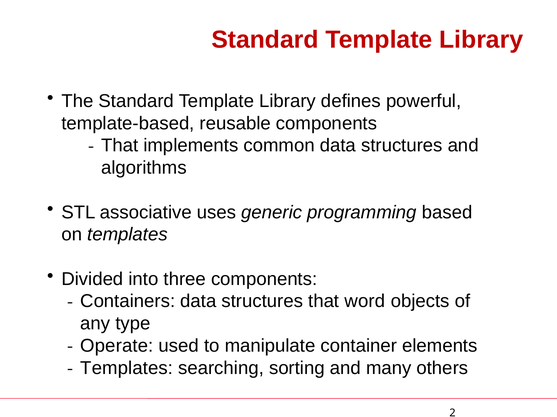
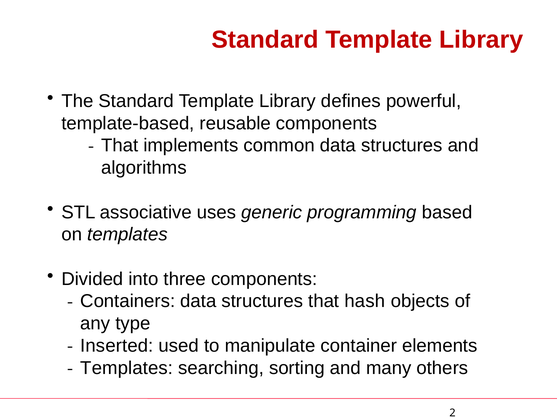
word: word -> hash
Operate: Operate -> Inserted
